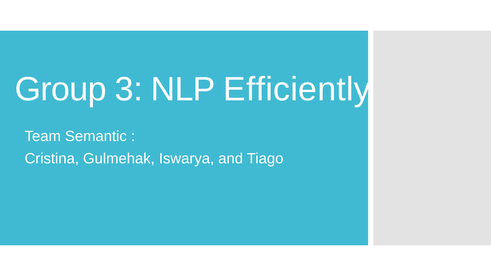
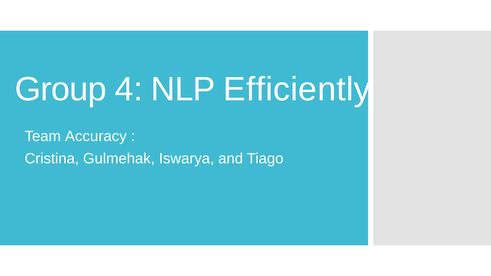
3: 3 -> 4
Semantic: Semantic -> Accuracy
